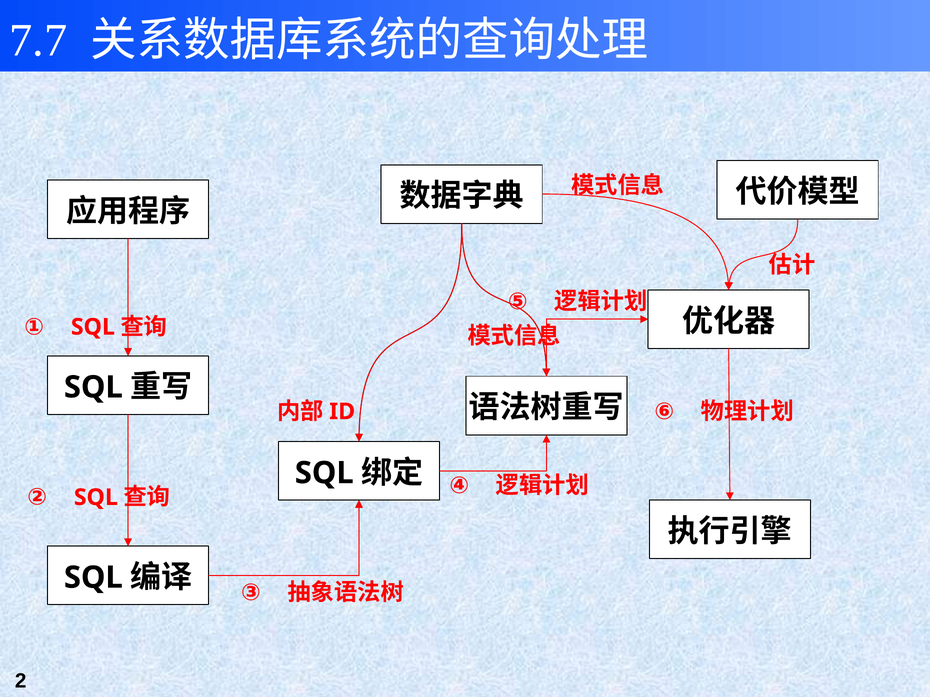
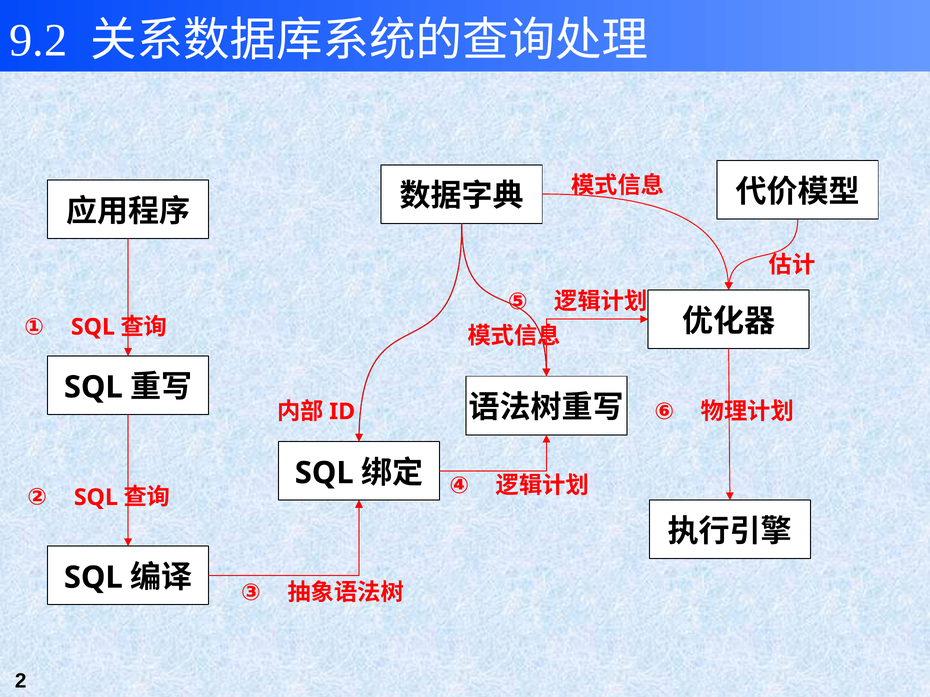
7.7: 7.7 -> 9.2
